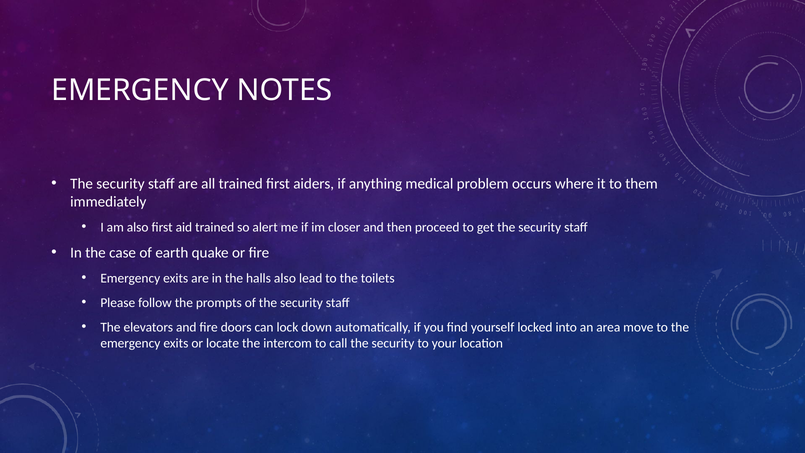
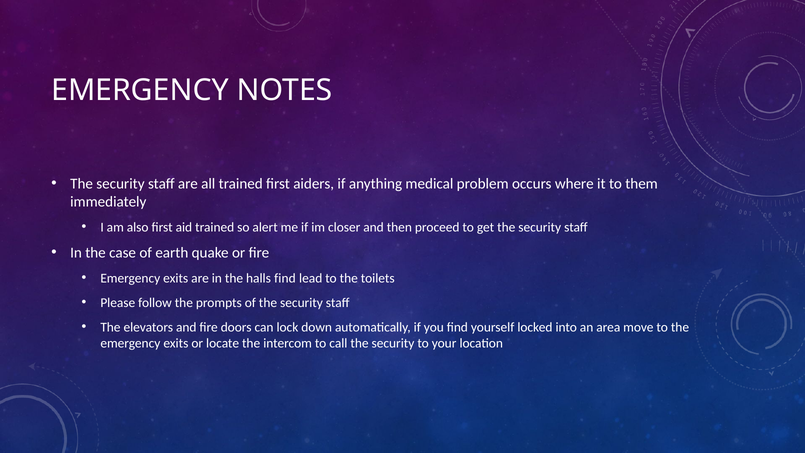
halls also: also -> find
